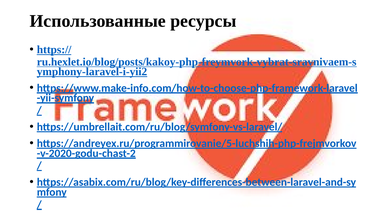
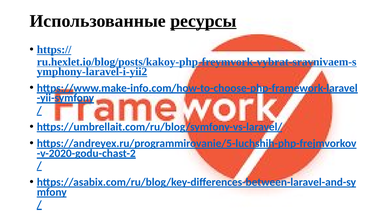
ресурсы underline: none -> present
